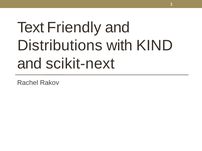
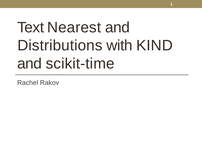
Friendly: Friendly -> Nearest
scikit-next: scikit-next -> scikit-time
